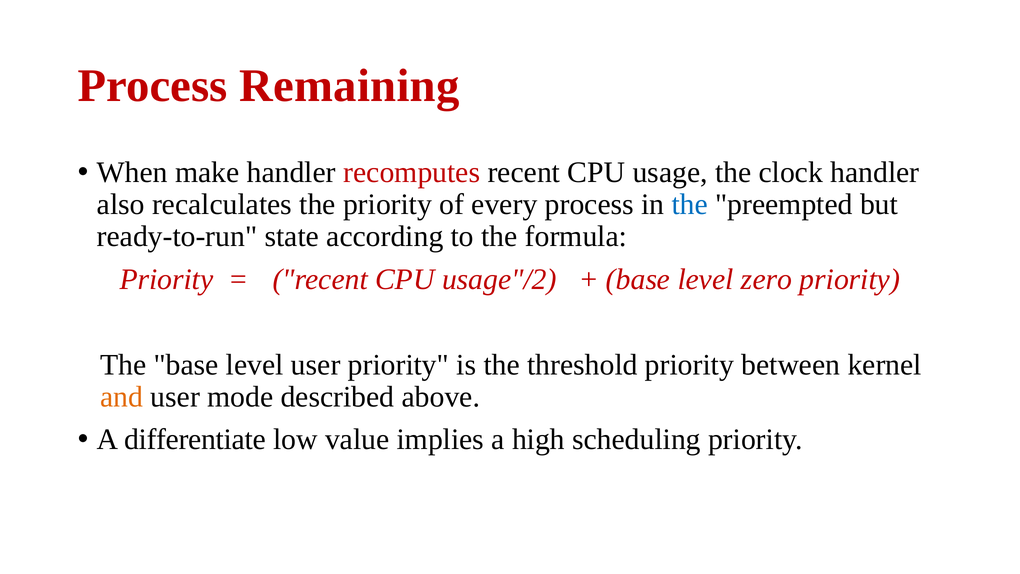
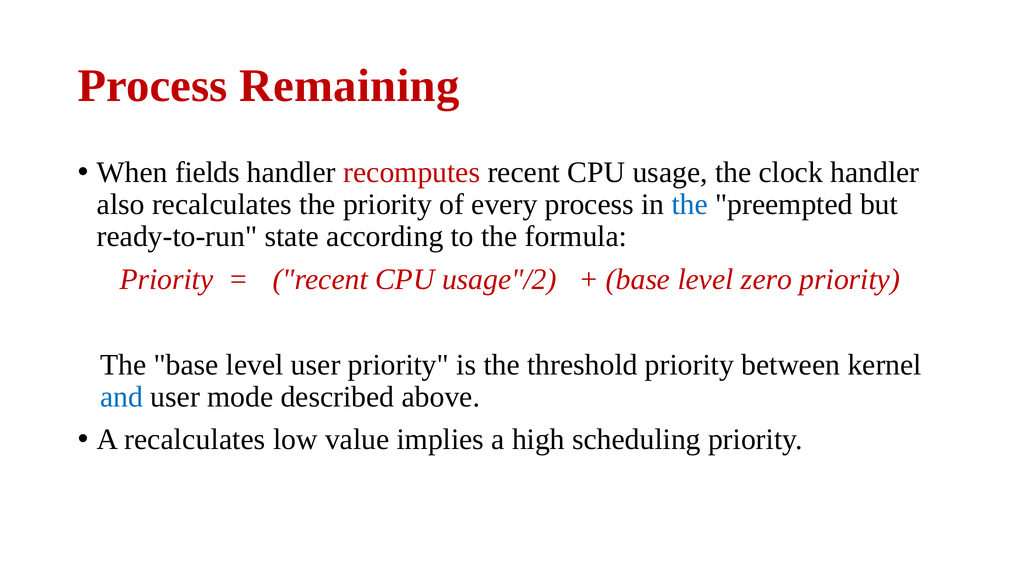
make: make -> fields
and colour: orange -> blue
A differentiate: differentiate -> recalculates
